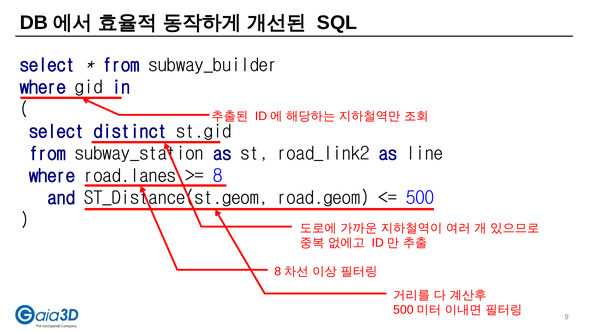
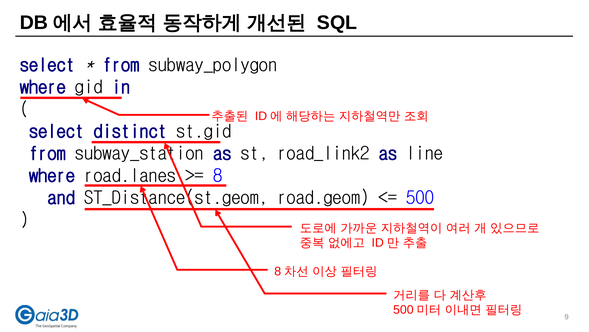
subway_builder: subway_builder -> subway_polygon
